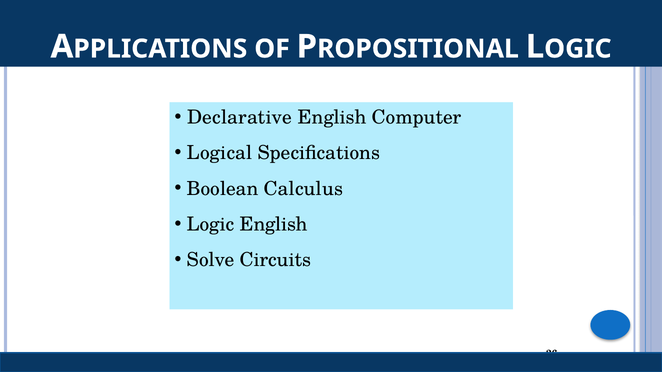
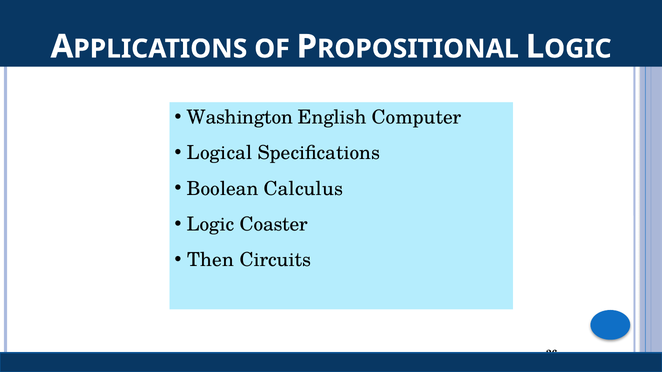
Declarative: Declarative -> Washington
Logic English: English -> Coaster
Solve: Solve -> Then
